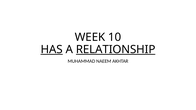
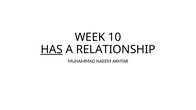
RELATIONSHIP underline: present -> none
